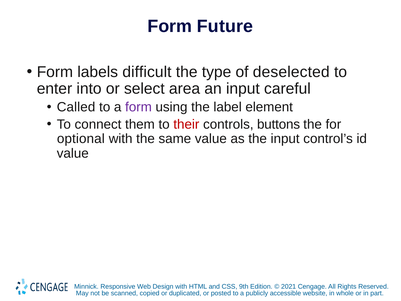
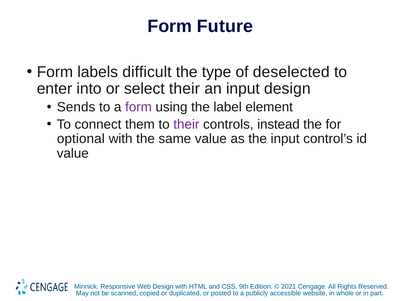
select area: area -> their
input careful: careful -> design
Called: Called -> Sends
their at (186, 124) colour: red -> purple
buttons: buttons -> instead
